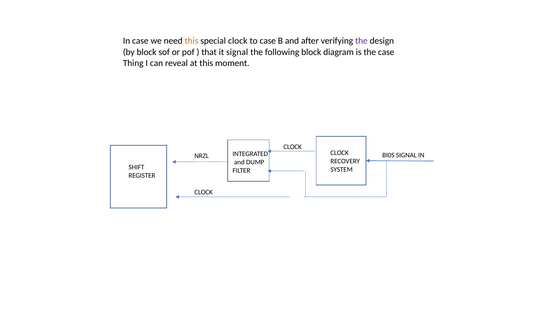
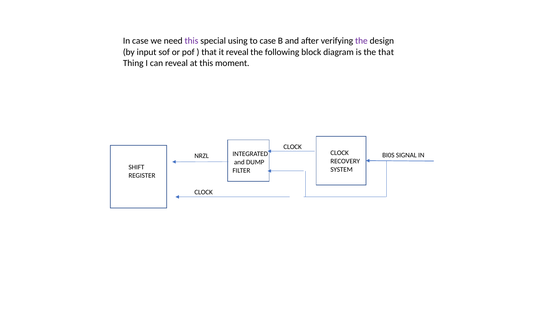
this at (191, 41) colour: orange -> purple
special clock: clock -> using
by block: block -> input
it signal: signal -> reveal
the case: case -> that
